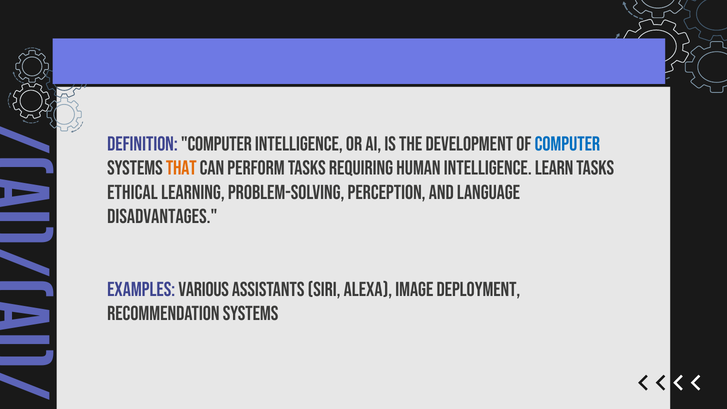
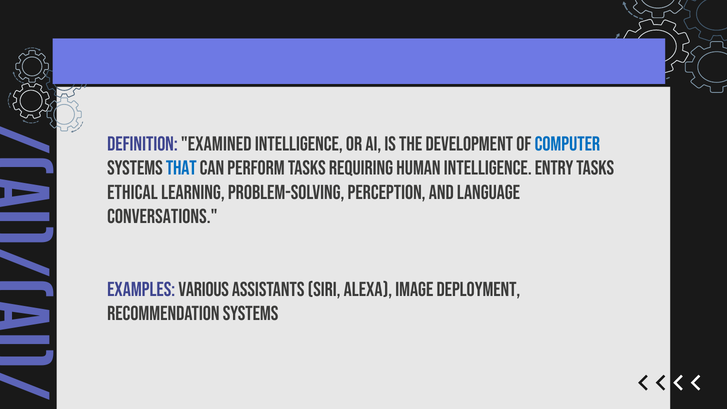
Definition Computer: Computer -> Examined
that colour: orange -> blue
Learn: Learn -> Entry
disadvantages: disadvantages -> conversations
